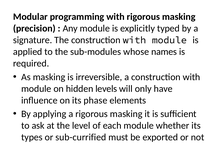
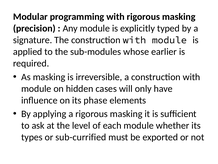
names: names -> earlier
levels: levels -> cases
